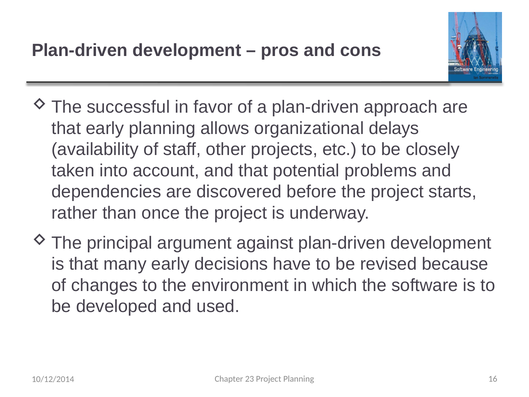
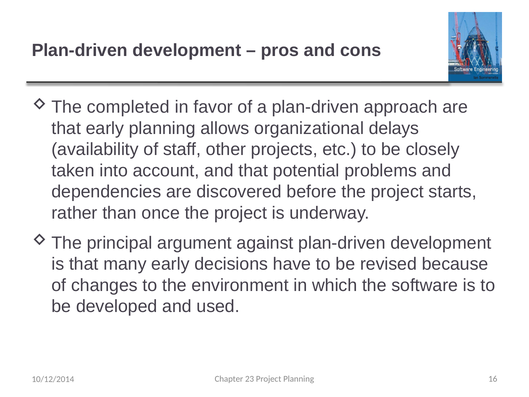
successful: successful -> completed
